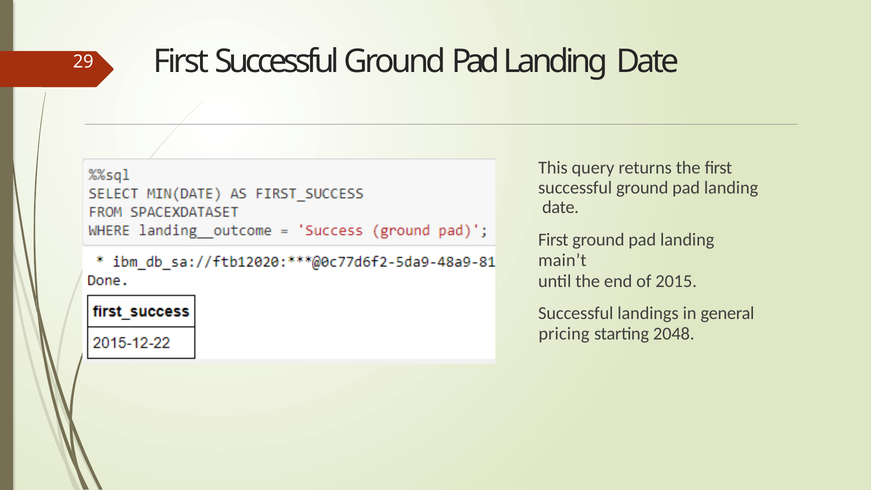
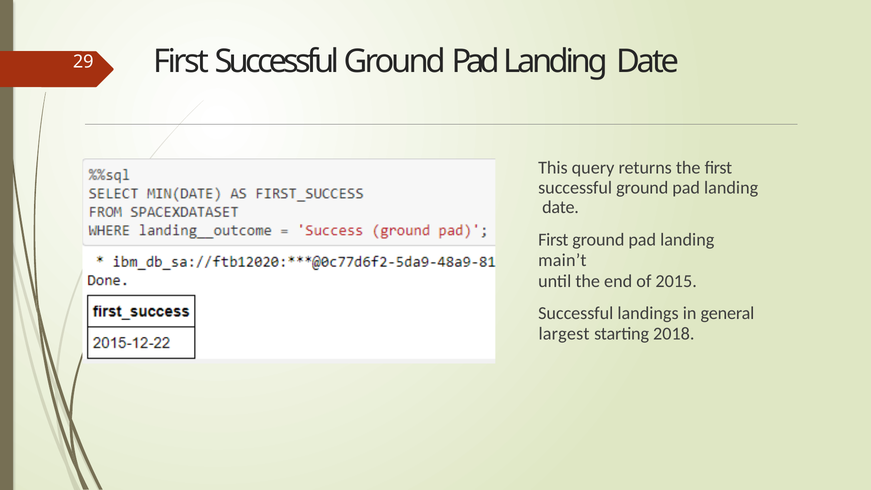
pricing: pricing -> largest
2048: 2048 -> 2018
